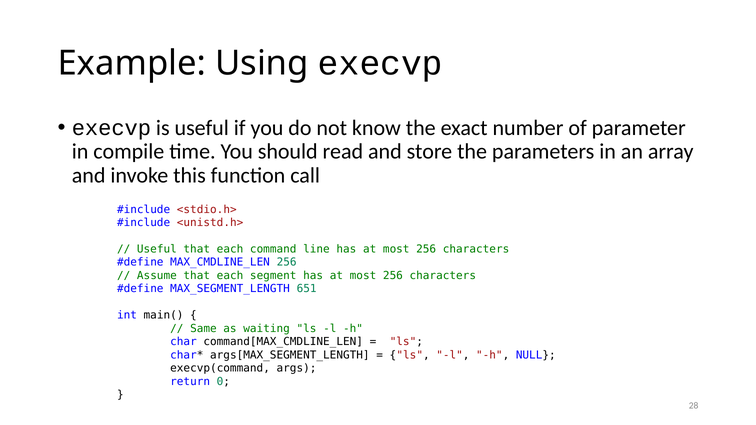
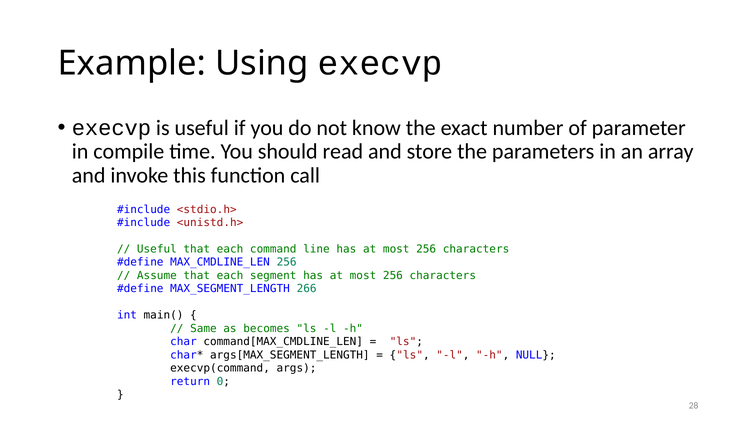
651: 651 -> 266
waiting: waiting -> becomes
